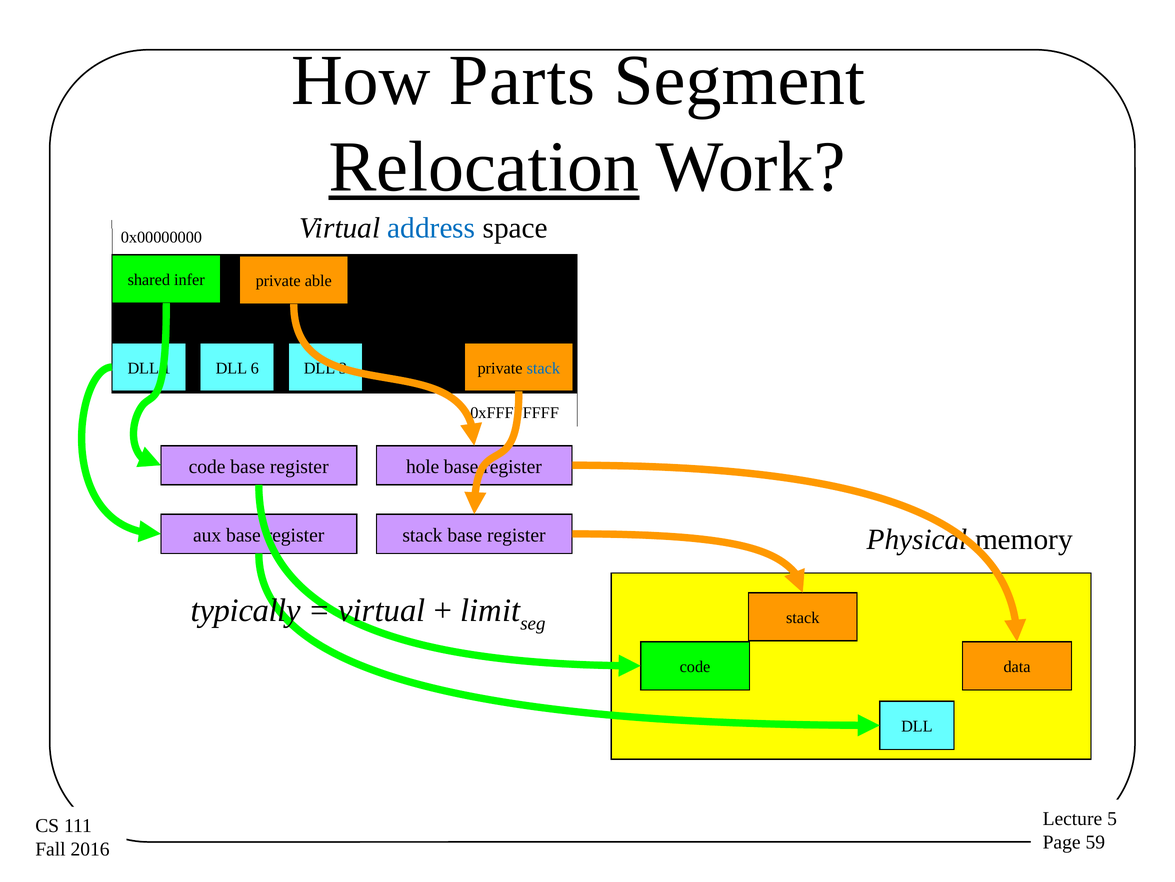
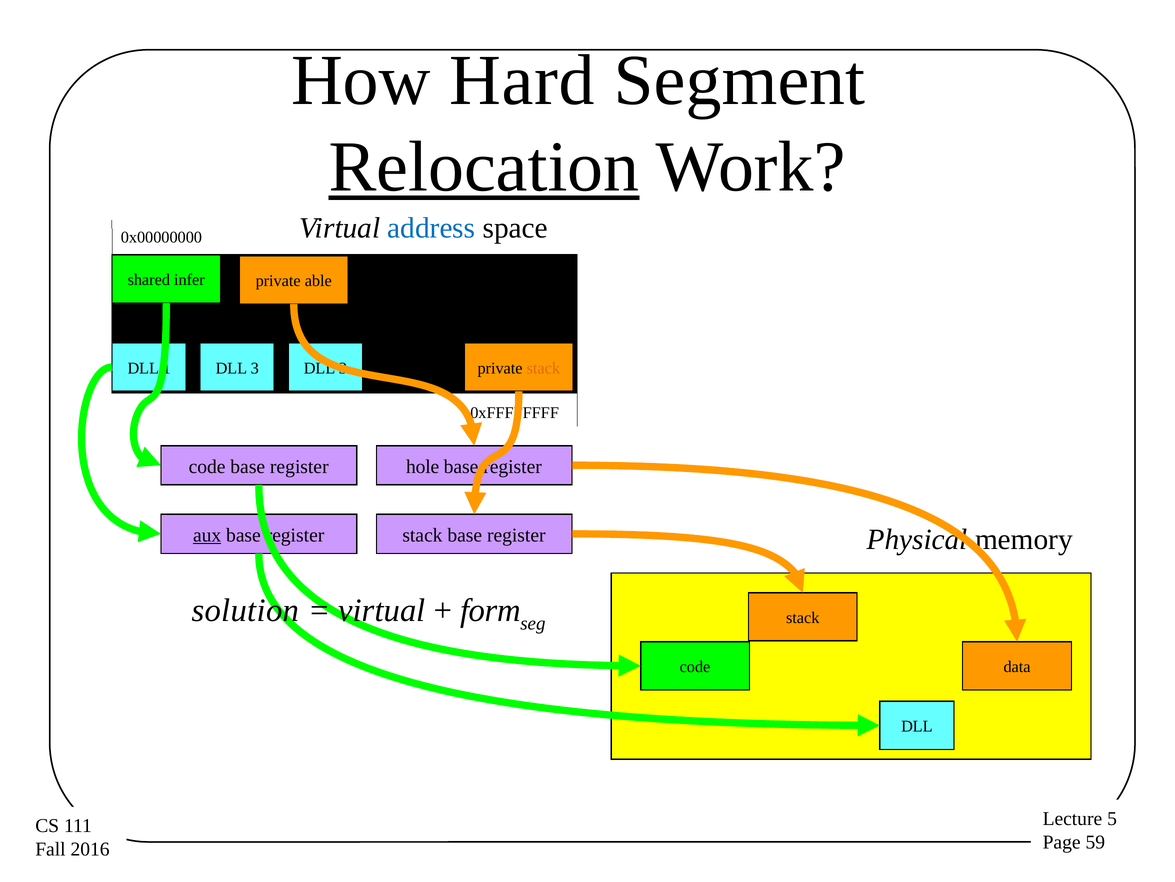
Parts: Parts -> Hard
6 at (255, 368): 6 -> 3
stack at (543, 368) colour: blue -> orange
aux underline: none -> present
typically: typically -> solution
limit: limit -> form
